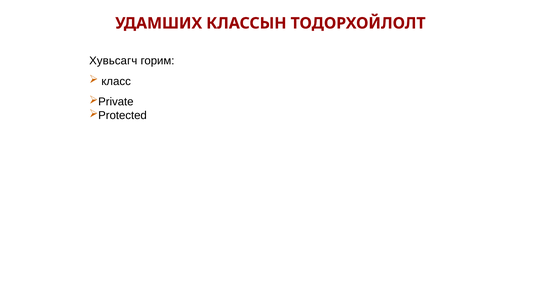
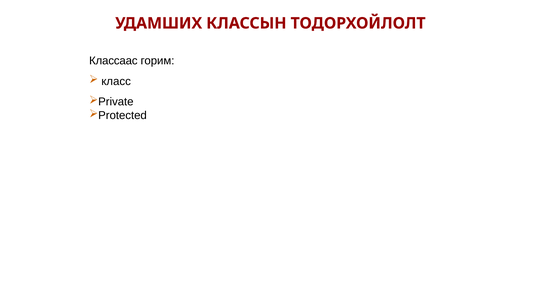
Хувьсагч: Хувьсагч -> Классаас
